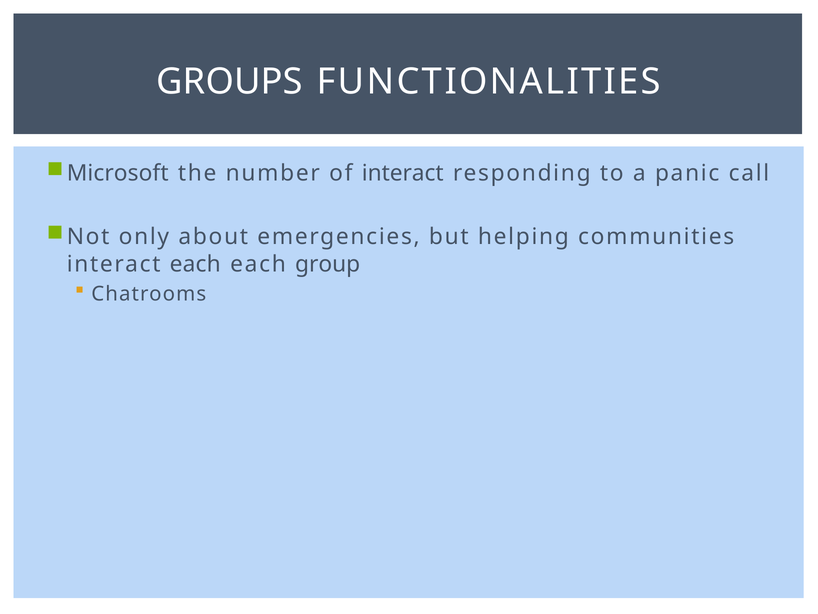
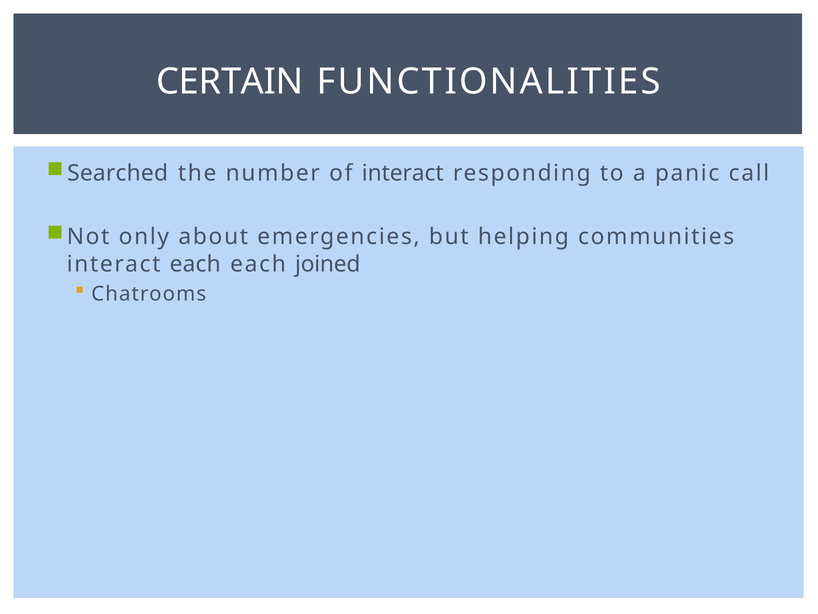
GROUPS: GROUPS -> CERTAIN
Microsoft: Microsoft -> Searched
group: group -> joined
